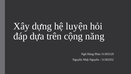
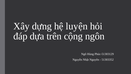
năng: năng -> ngôn
